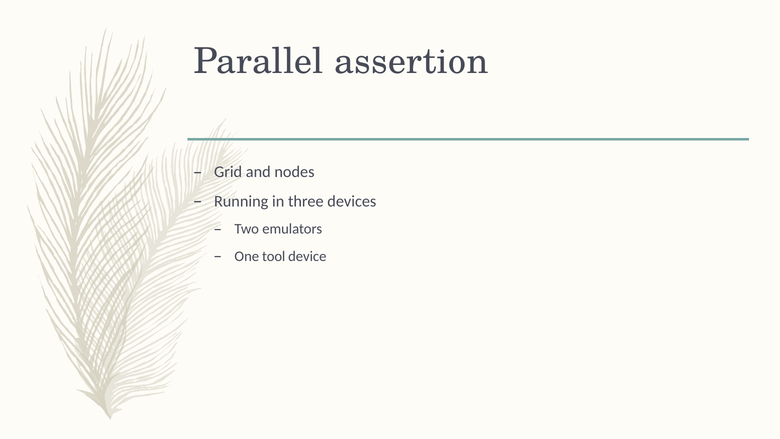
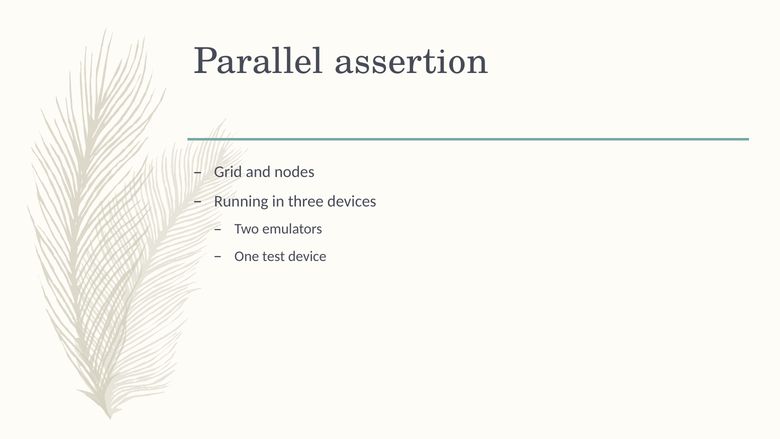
tool: tool -> test
